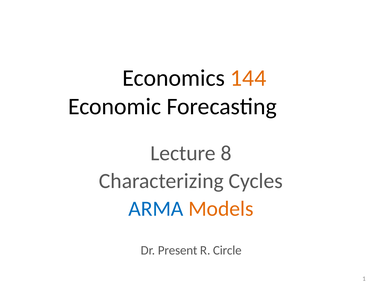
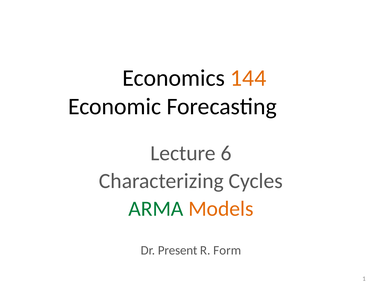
8: 8 -> 6
ARMA colour: blue -> green
Circle: Circle -> Form
